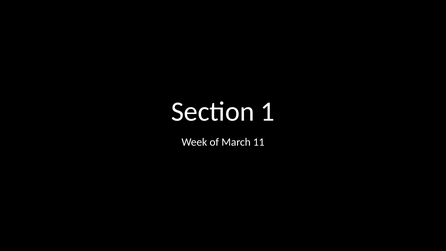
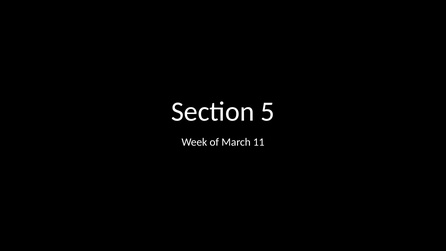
1: 1 -> 5
